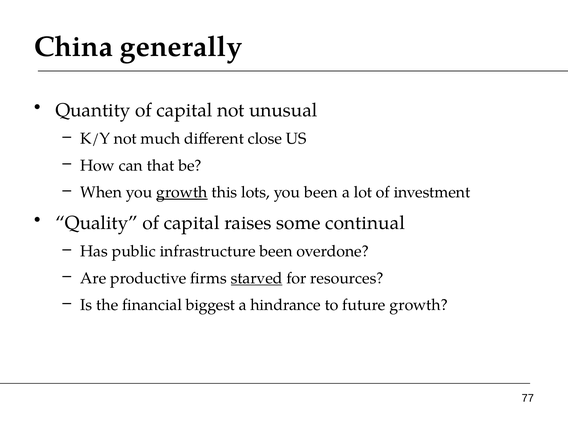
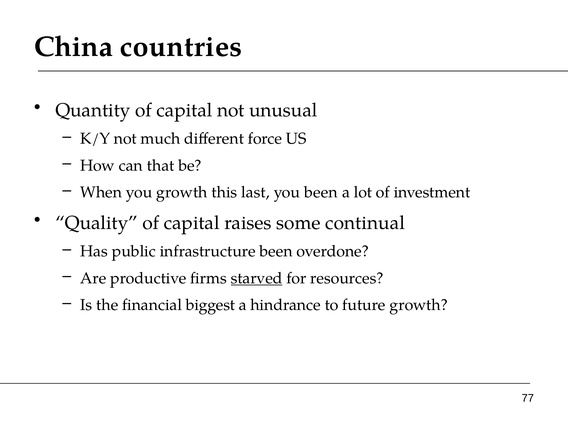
generally: generally -> countries
close: close -> force
growth at (182, 192) underline: present -> none
lots: lots -> last
